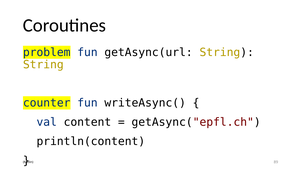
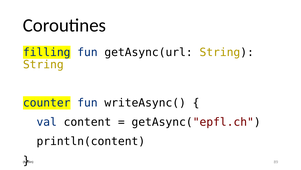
problem: problem -> filling
